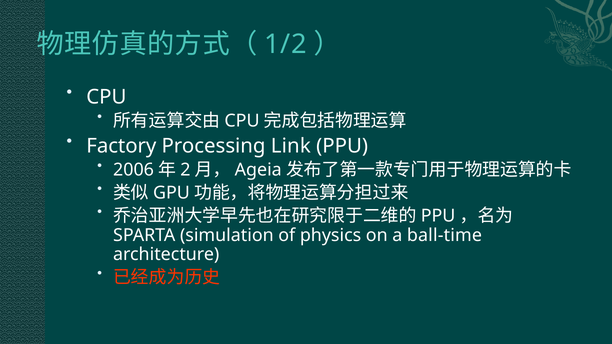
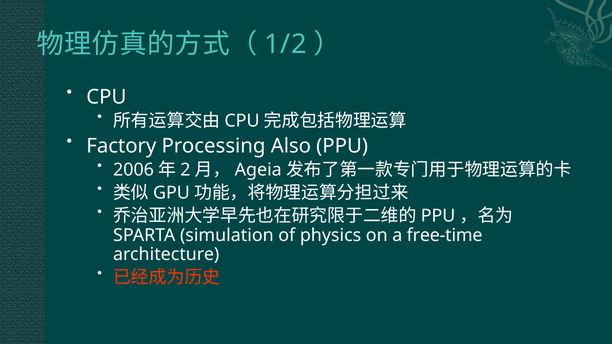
Link: Link -> Also
ball-time: ball-time -> free-time
